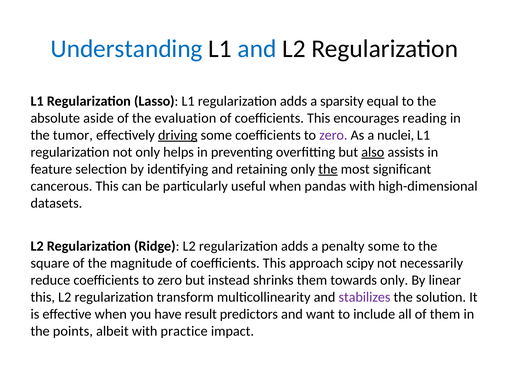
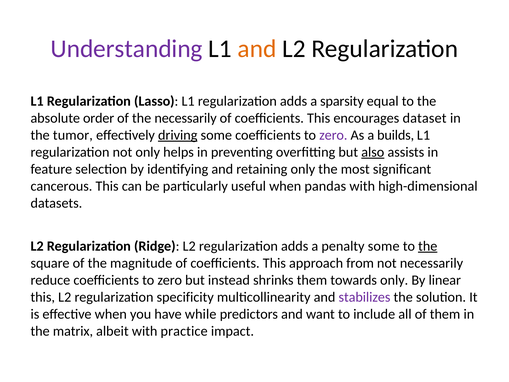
Understanding colour: blue -> purple
and at (257, 49) colour: blue -> orange
aside: aside -> order
the evaluation: evaluation -> necessarily
reading: reading -> dataset
nuclei: nuclei -> builds
the at (328, 169) underline: present -> none
the at (428, 246) underline: none -> present
scipy: scipy -> from
transform: transform -> specificity
result: result -> while
points: points -> matrix
